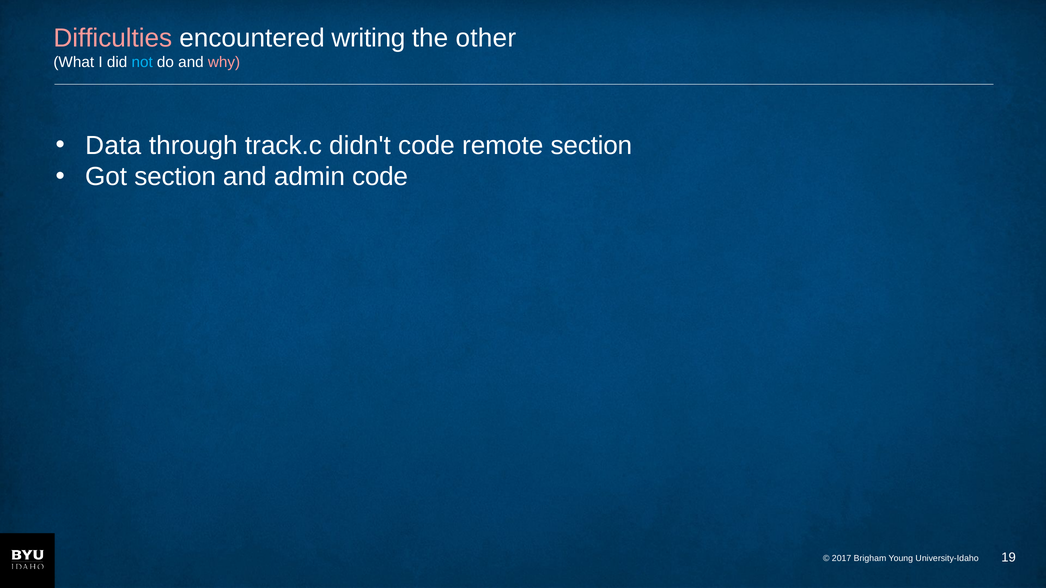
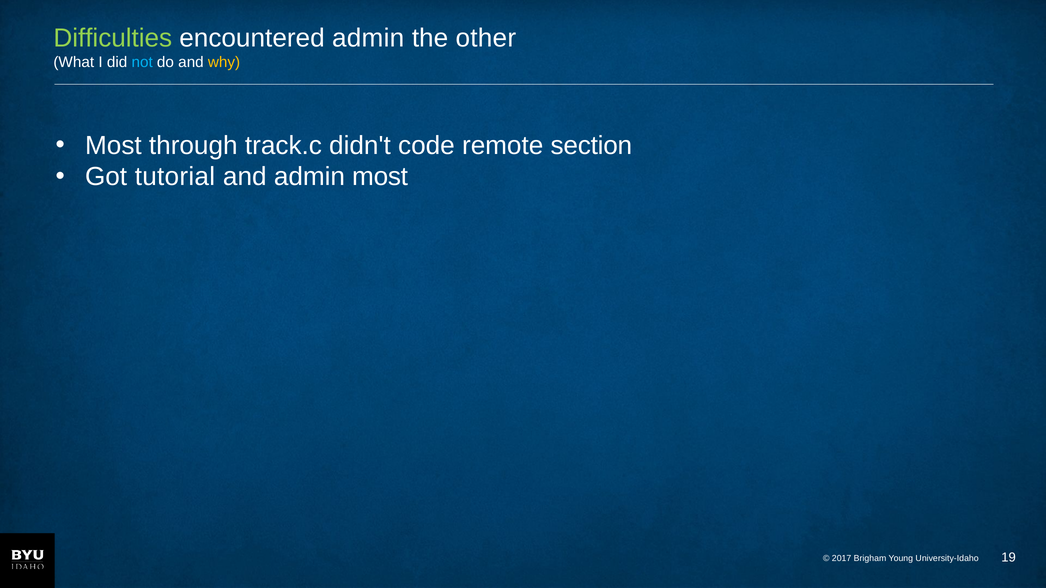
Difficulties colour: pink -> light green
encountered writing: writing -> admin
why colour: pink -> yellow
Data at (113, 146): Data -> Most
Got section: section -> tutorial
admin code: code -> most
